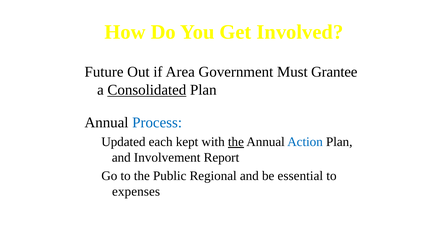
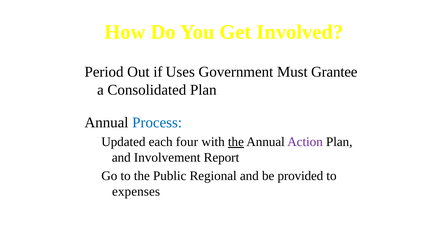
Future: Future -> Period
Area: Area -> Uses
Consolidated underline: present -> none
kept: kept -> four
Action colour: blue -> purple
essential: essential -> provided
